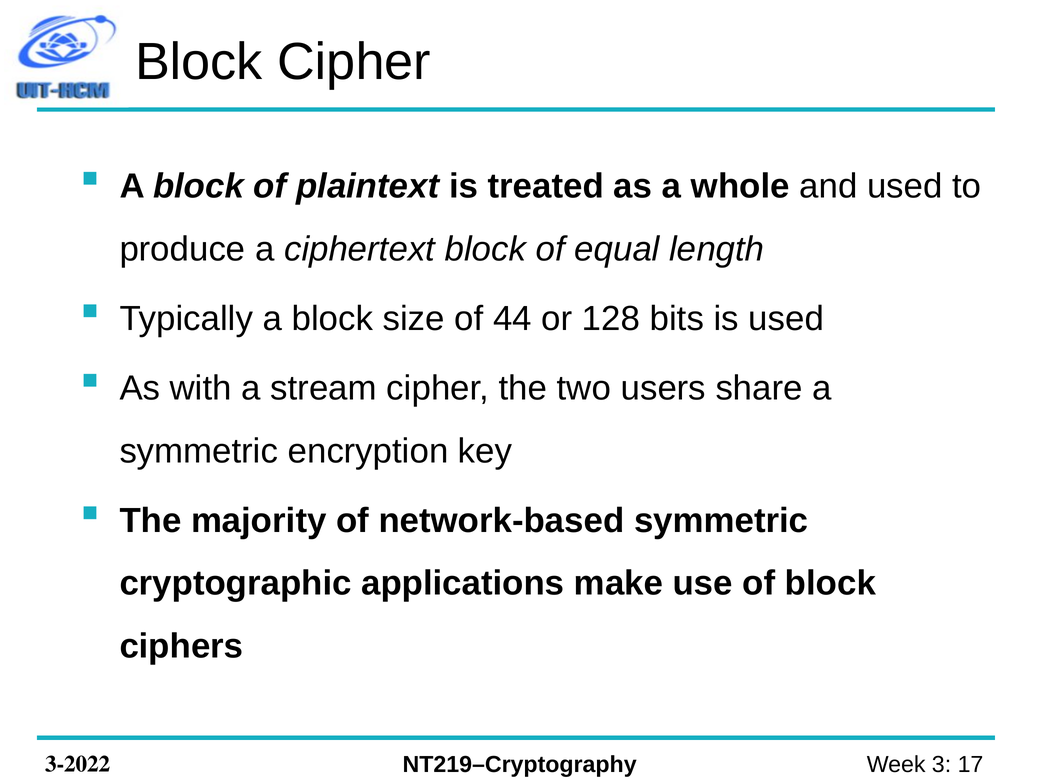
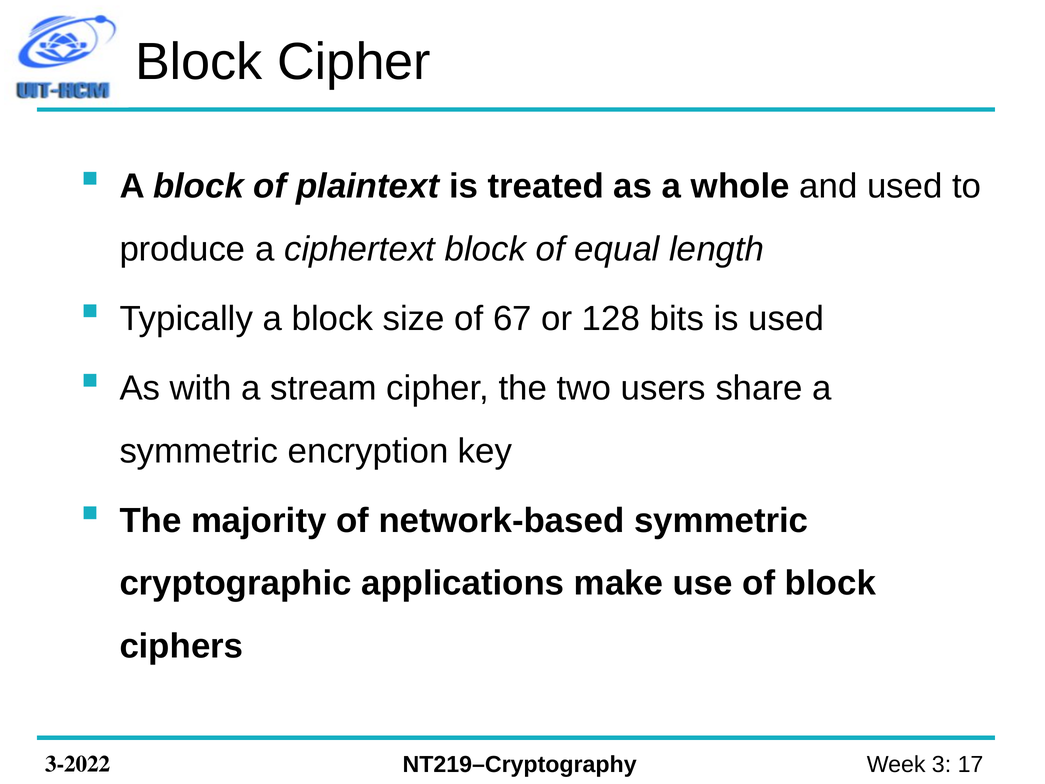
44: 44 -> 67
